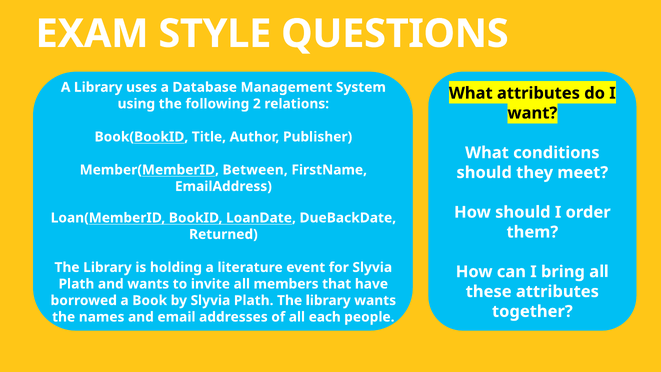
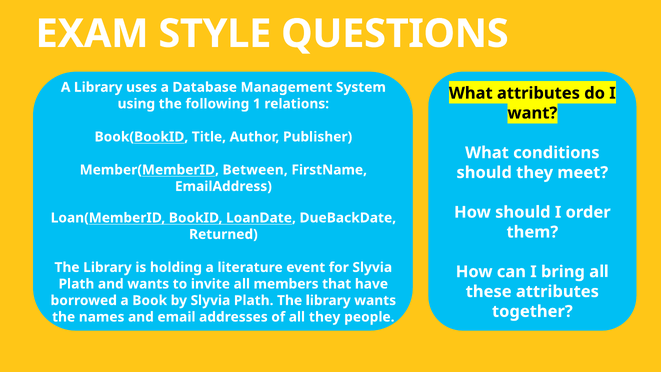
2: 2 -> 1
all each: each -> they
